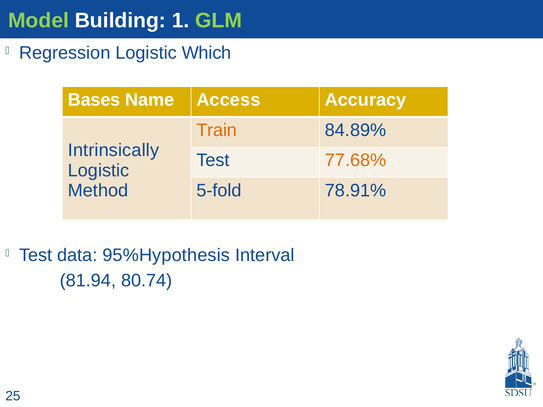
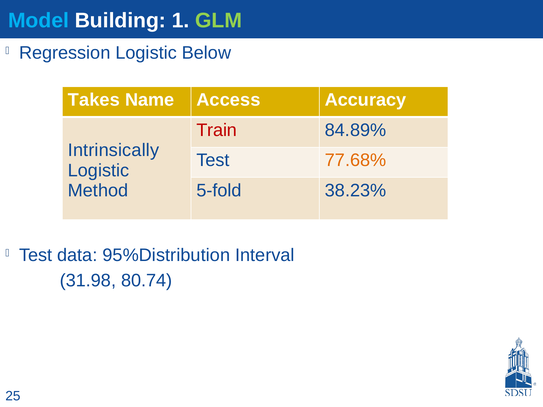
Model colour: light green -> light blue
Which: Which -> Below
Bases: Bases -> Takes
Train colour: orange -> red
78.91%: 78.91% -> 38.23%
95%Hypothesis: 95%Hypothesis -> 95%Distribution
81.94: 81.94 -> 31.98
